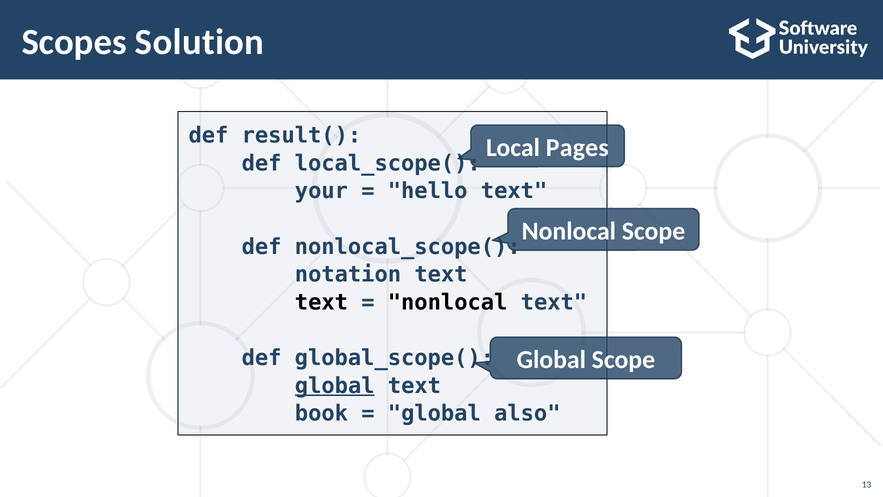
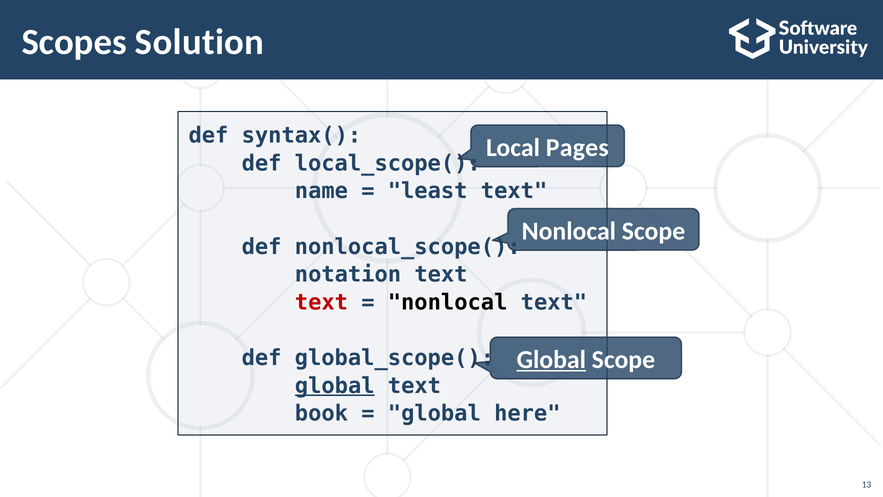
result(: result( -> syntax(
your: your -> name
hello: hello -> least
text at (321, 302) colour: black -> red
Global at (551, 360) underline: none -> present
also: also -> here
